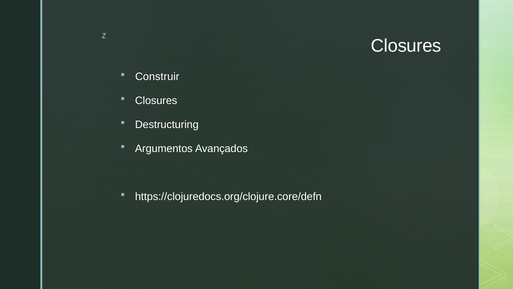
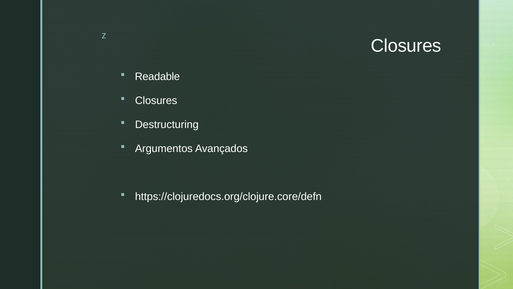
Construir: Construir -> Readable
